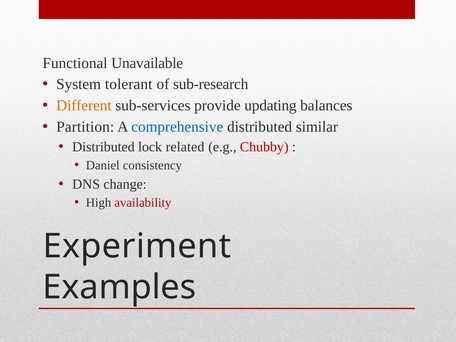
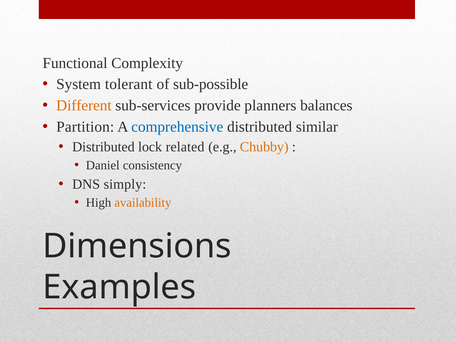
Unavailable: Unavailable -> Complexity
sub-research: sub-research -> sub-possible
updating: updating -> planners
Chubby colour: red -> orange
change: change -> simply
availability colour: red -> orange
Experiment: Experiment -> Dimensions
